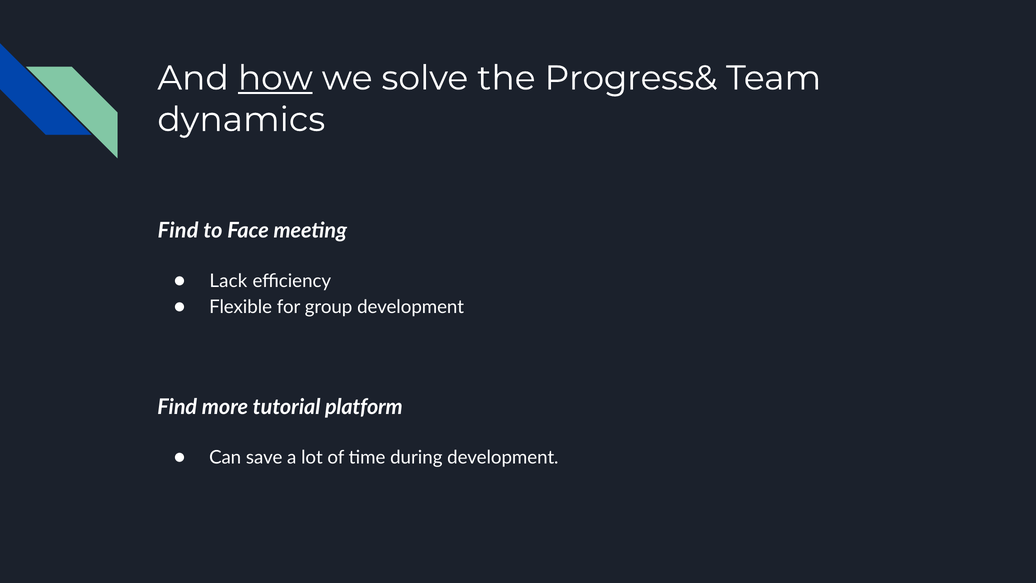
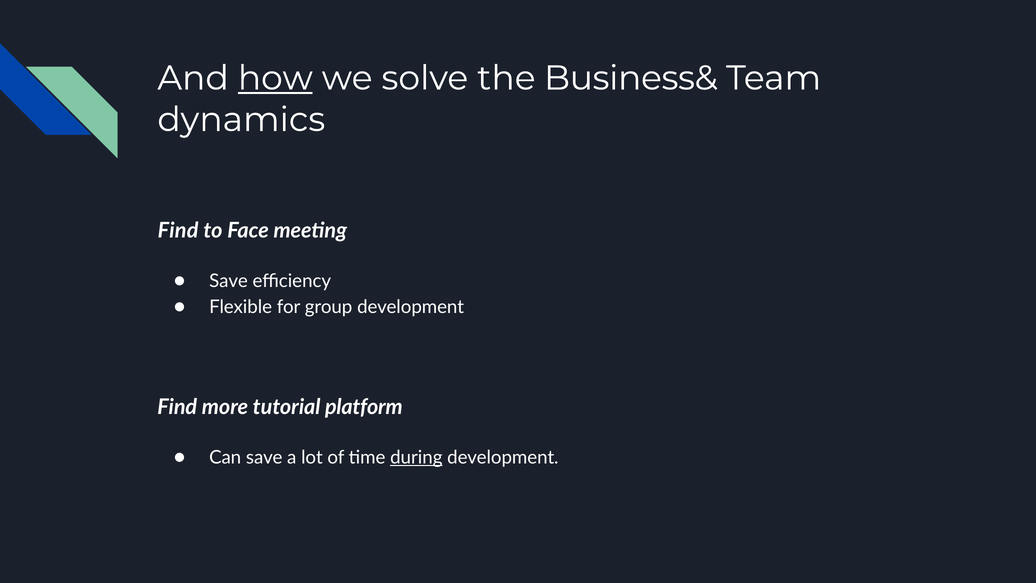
Progress&: Progress& -> Business&
Lack at (228, 281): Lack -> Save
during underline: none -> present
